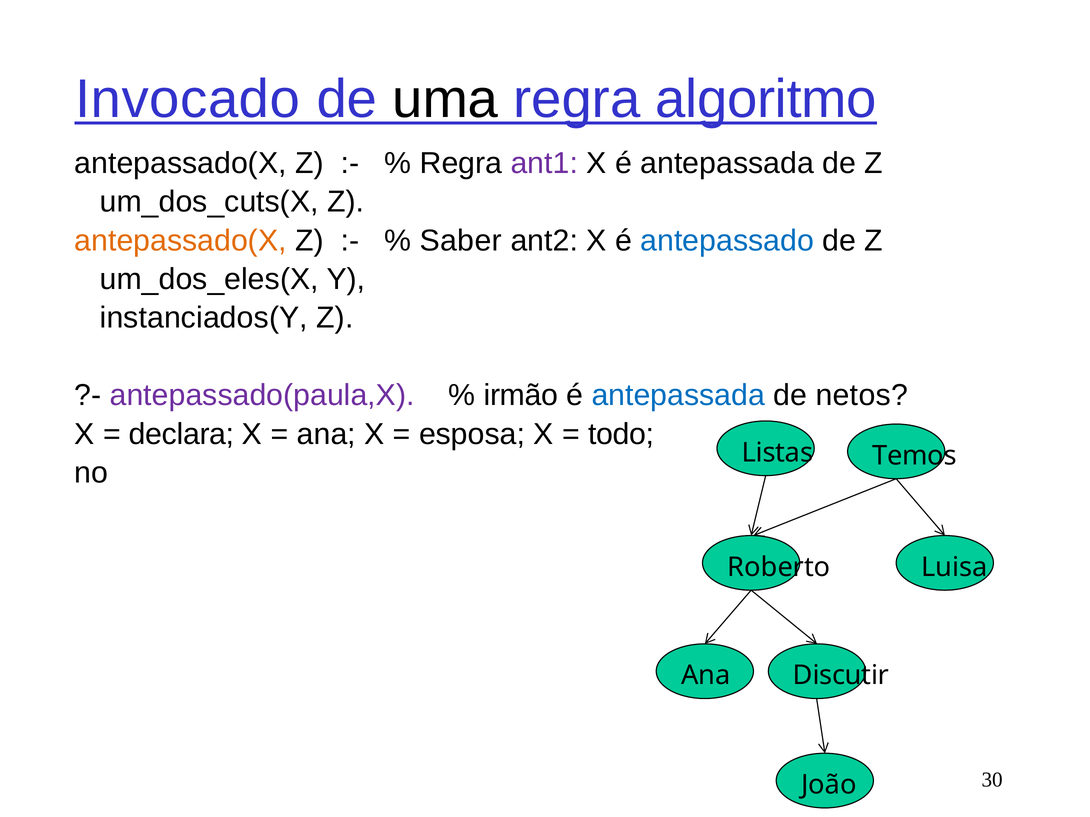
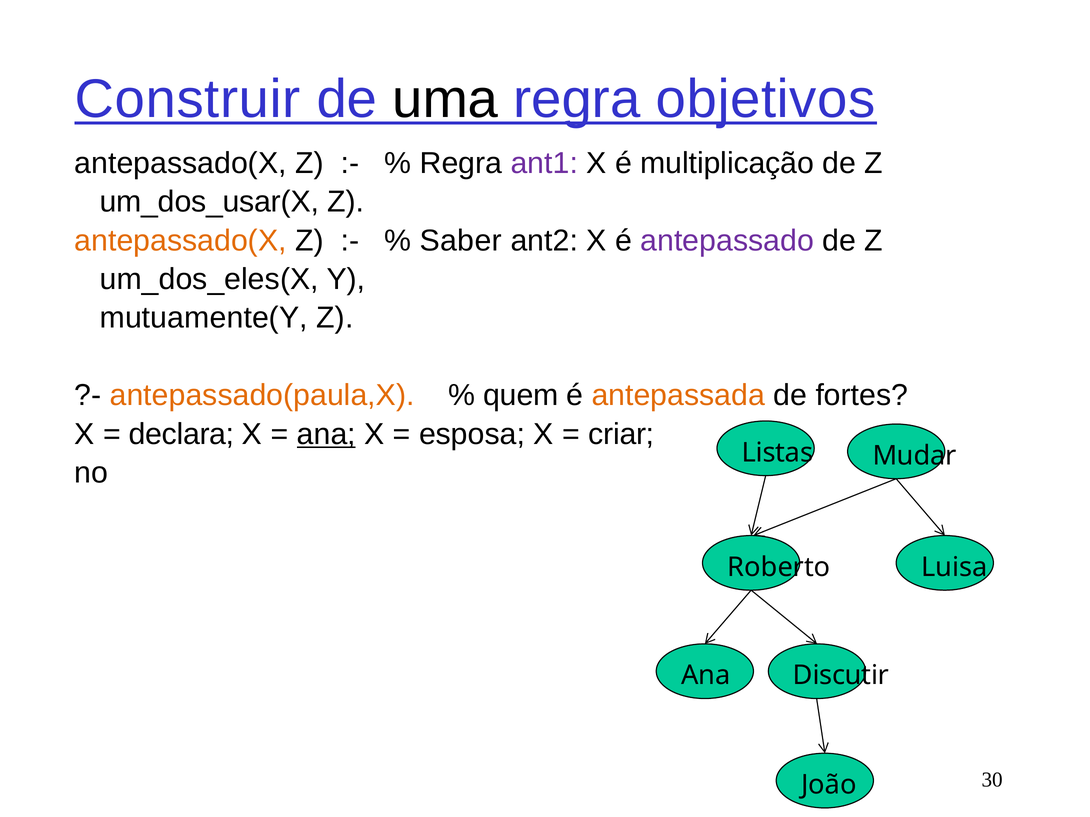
Invocado: Invocado -> Construir
algoritmo: algoritmo -> objetivos
X é antepassada: antepassada -> multiplicação
um_dos_cuts(X: um_dos_cuts(X -> um_dos_usar(X
antepassado colour: blue -> purple
instanciados(Y: instanciados(Y -> mutuamente(Y
antepassado(paula,X colour: purple -> orange
irmão: irmão -> quem
antepassada at (678, 396) colour: blue -> orange
netos: netos -> fortes
ana at (326, 434) underline: none -> present
todo: todo -> criar
Temos: Temos -> Mudar
